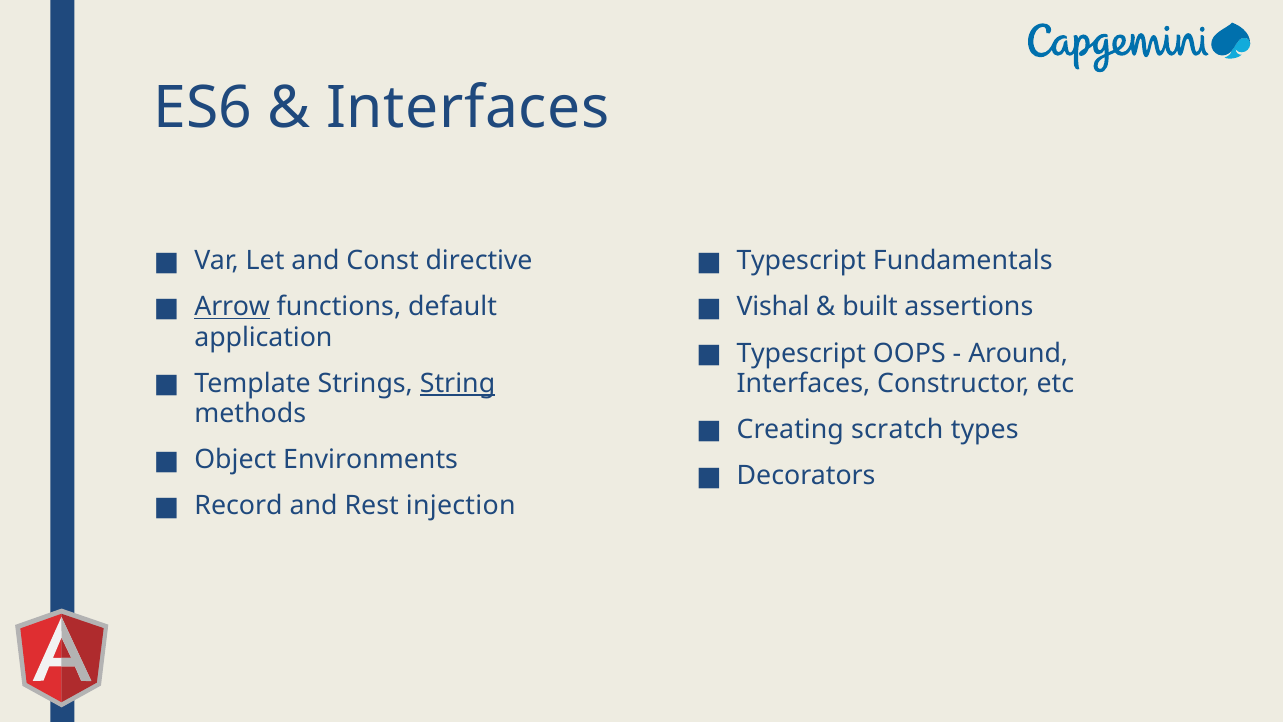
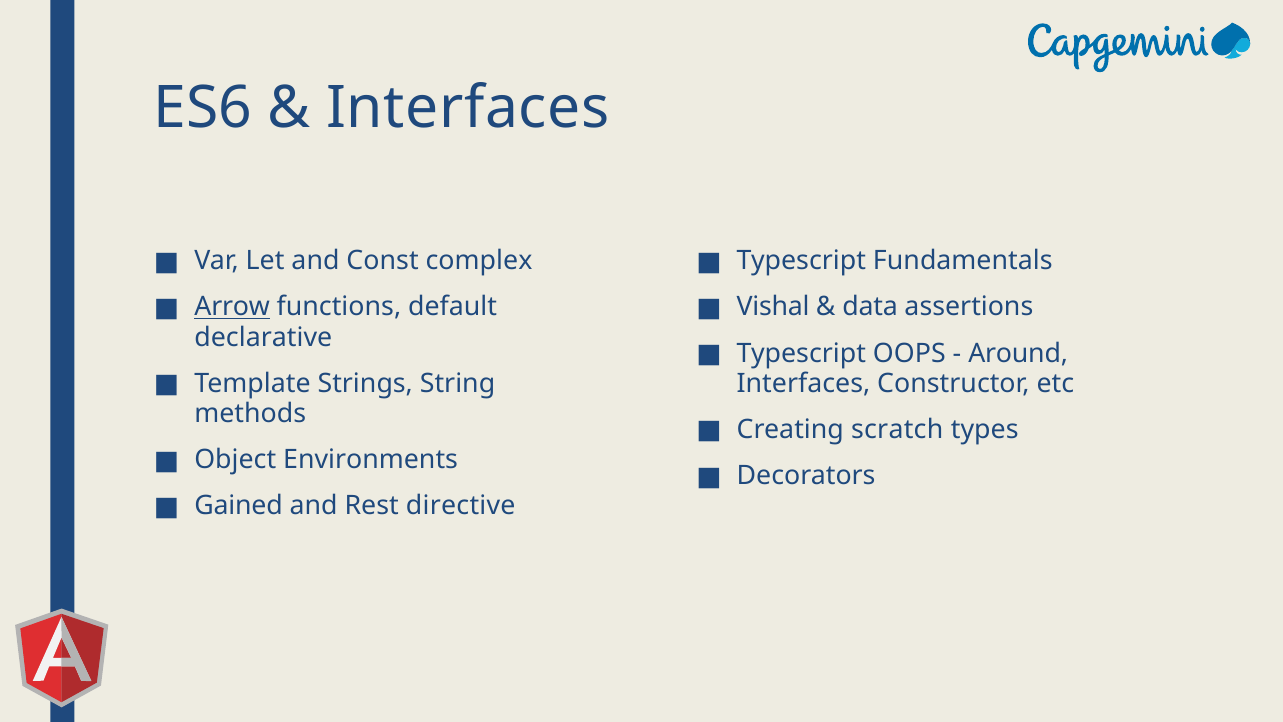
directive: directive -> complex
built: built -> data
application: application -> declarative
String underline: present -> none
Record: Record -> Gained
injection: injection -> directive
